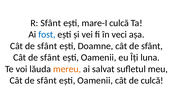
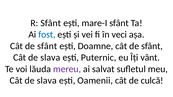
mare-I culcă: culcă -> sfânt
sfânt at (50, 58): sfânt -> slava
Oamenii at (99, 58): Oamenii -> Puternic
luna: luna -> vânt
mereu colour: orange -> purple
sfânt at (47, 81): sfânt -> slava
